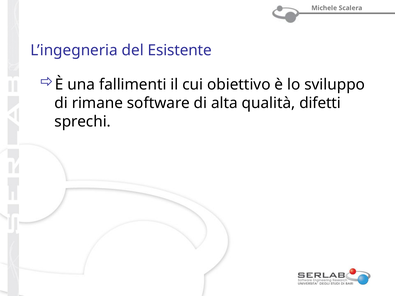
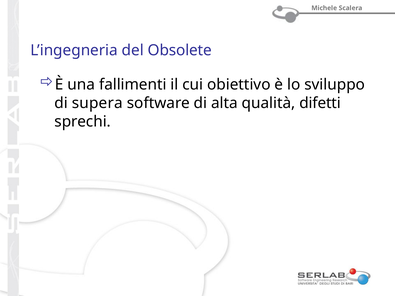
Esistente: Esistente -> Obsolete
rimane: rimane -> supera
